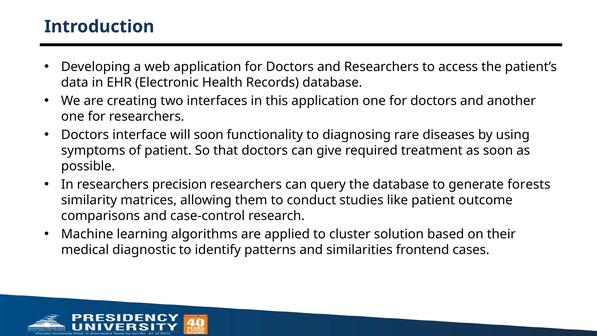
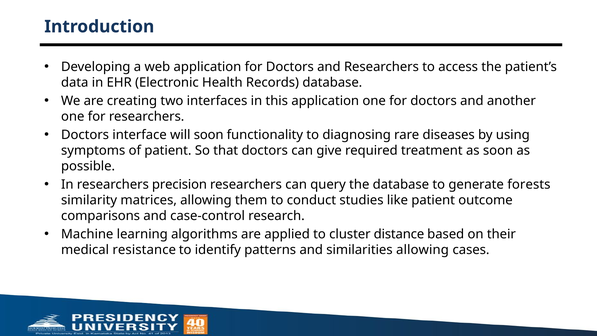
solution: solution -> distance
diagnostic: diagnostic -> resistance
similarities frontend: frontend -> allowing
